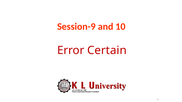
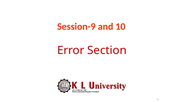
Certain: Certain -> Section
